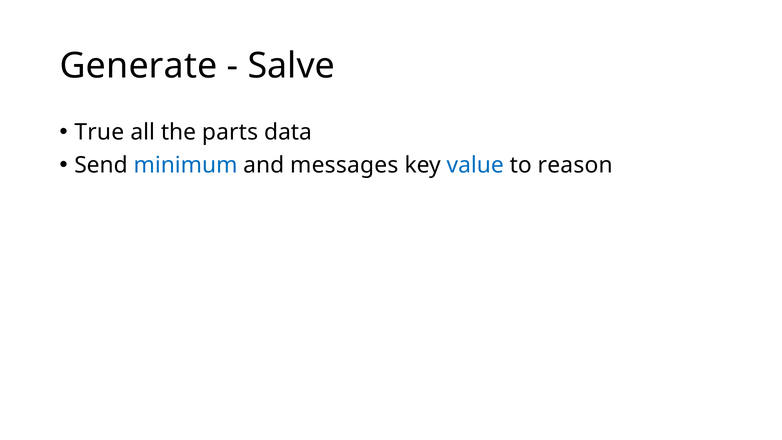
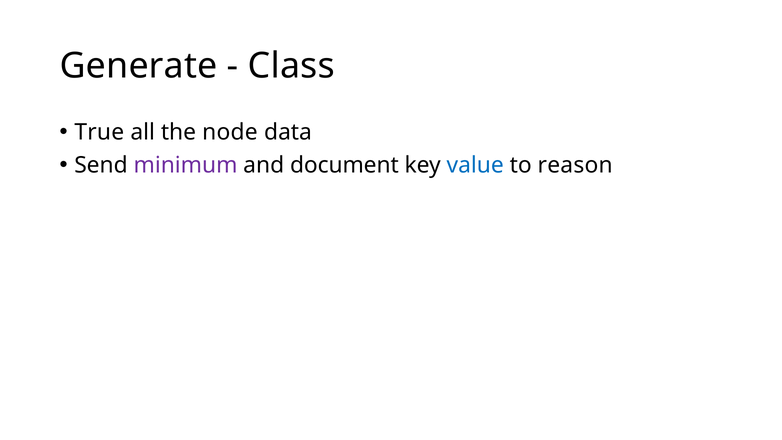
Salve: Salve -> Class
parts: parts -> node
minimum colour: blue -> purple
messages: messages -> document
